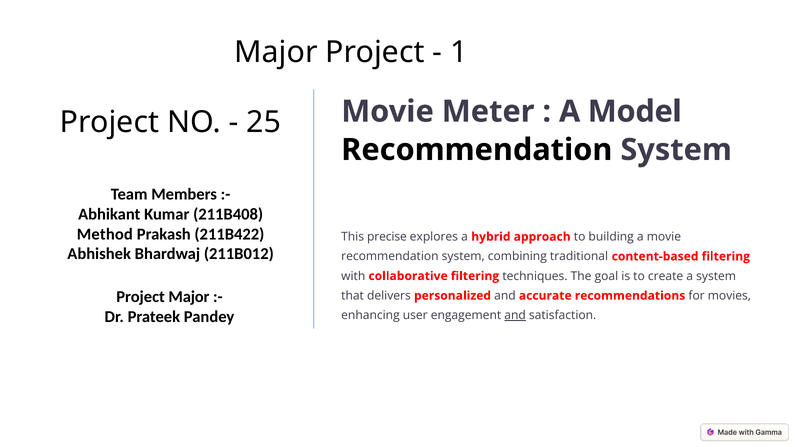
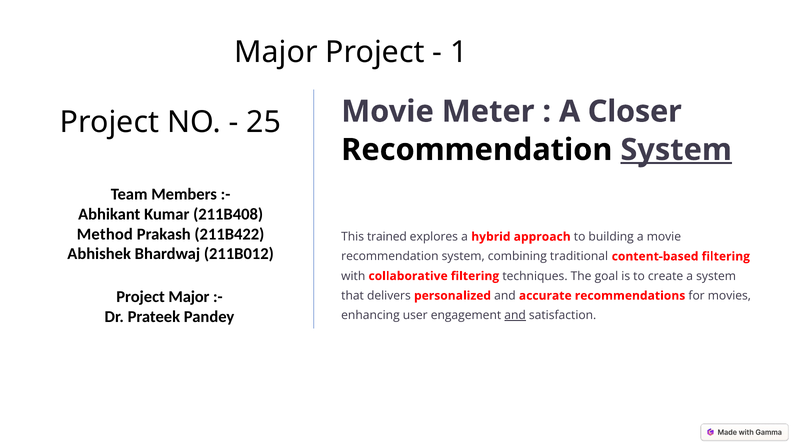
Model: Model -> Closer
System at (676, 150) underline: none -> present
precise: precise -> trained
